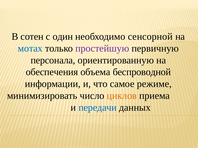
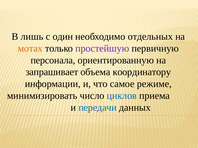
сотен: сотен -> лишь
сенсорной: сенсорной -> отдельных
мотах colour: blue -> orange
обеспечения: обеспечения -> запрашивает
беспроводной: беспроводной -> координатору
циклов colour: orange -> blue
